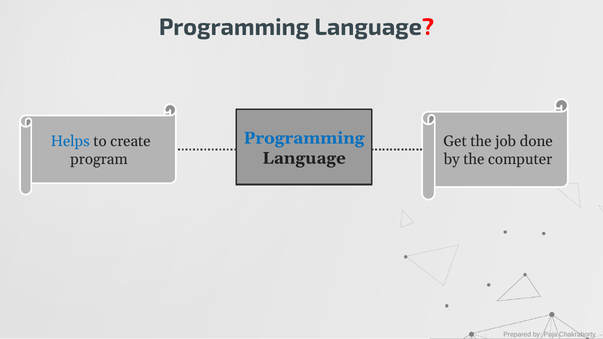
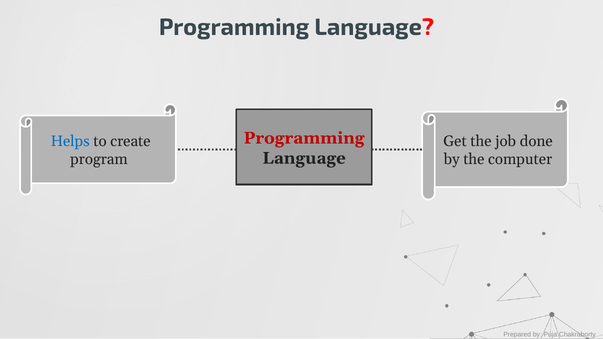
Programming at (304, 138) colour: blue -> red
